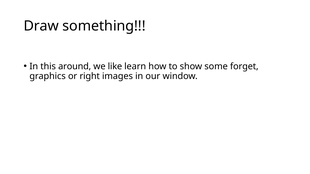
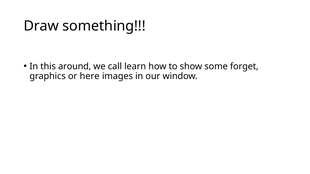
like: like -> call
right: right -> here
